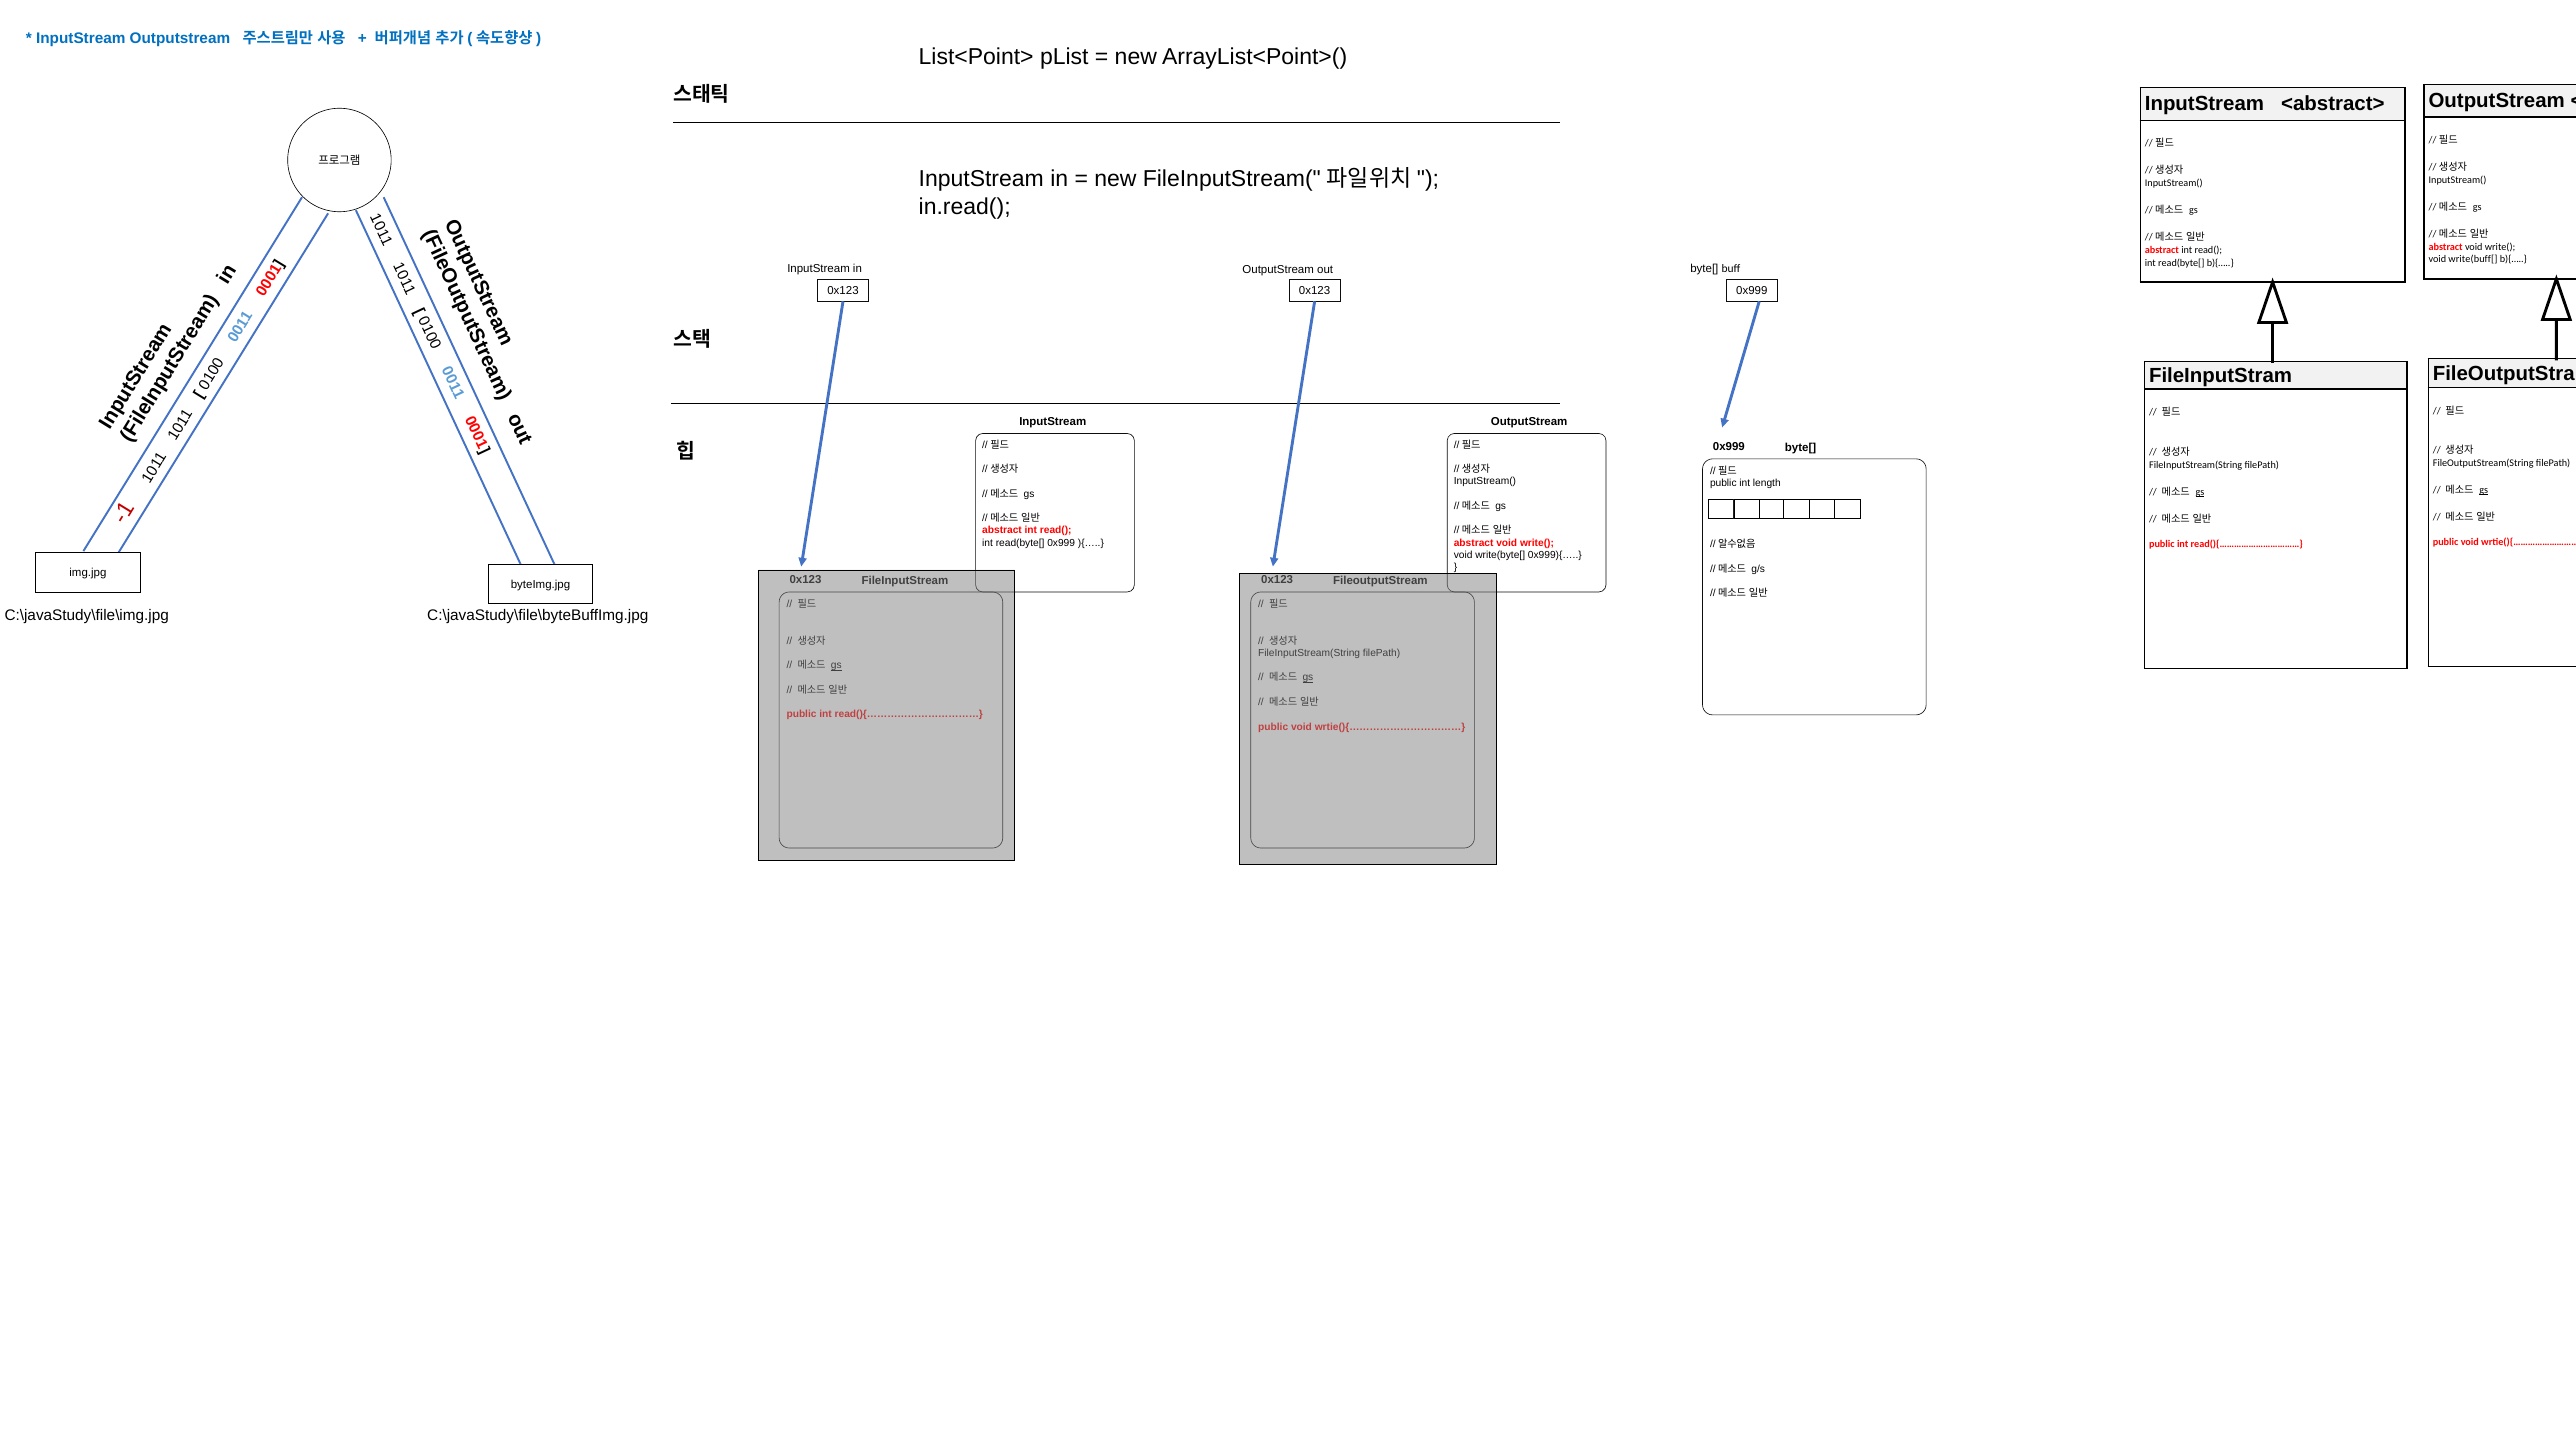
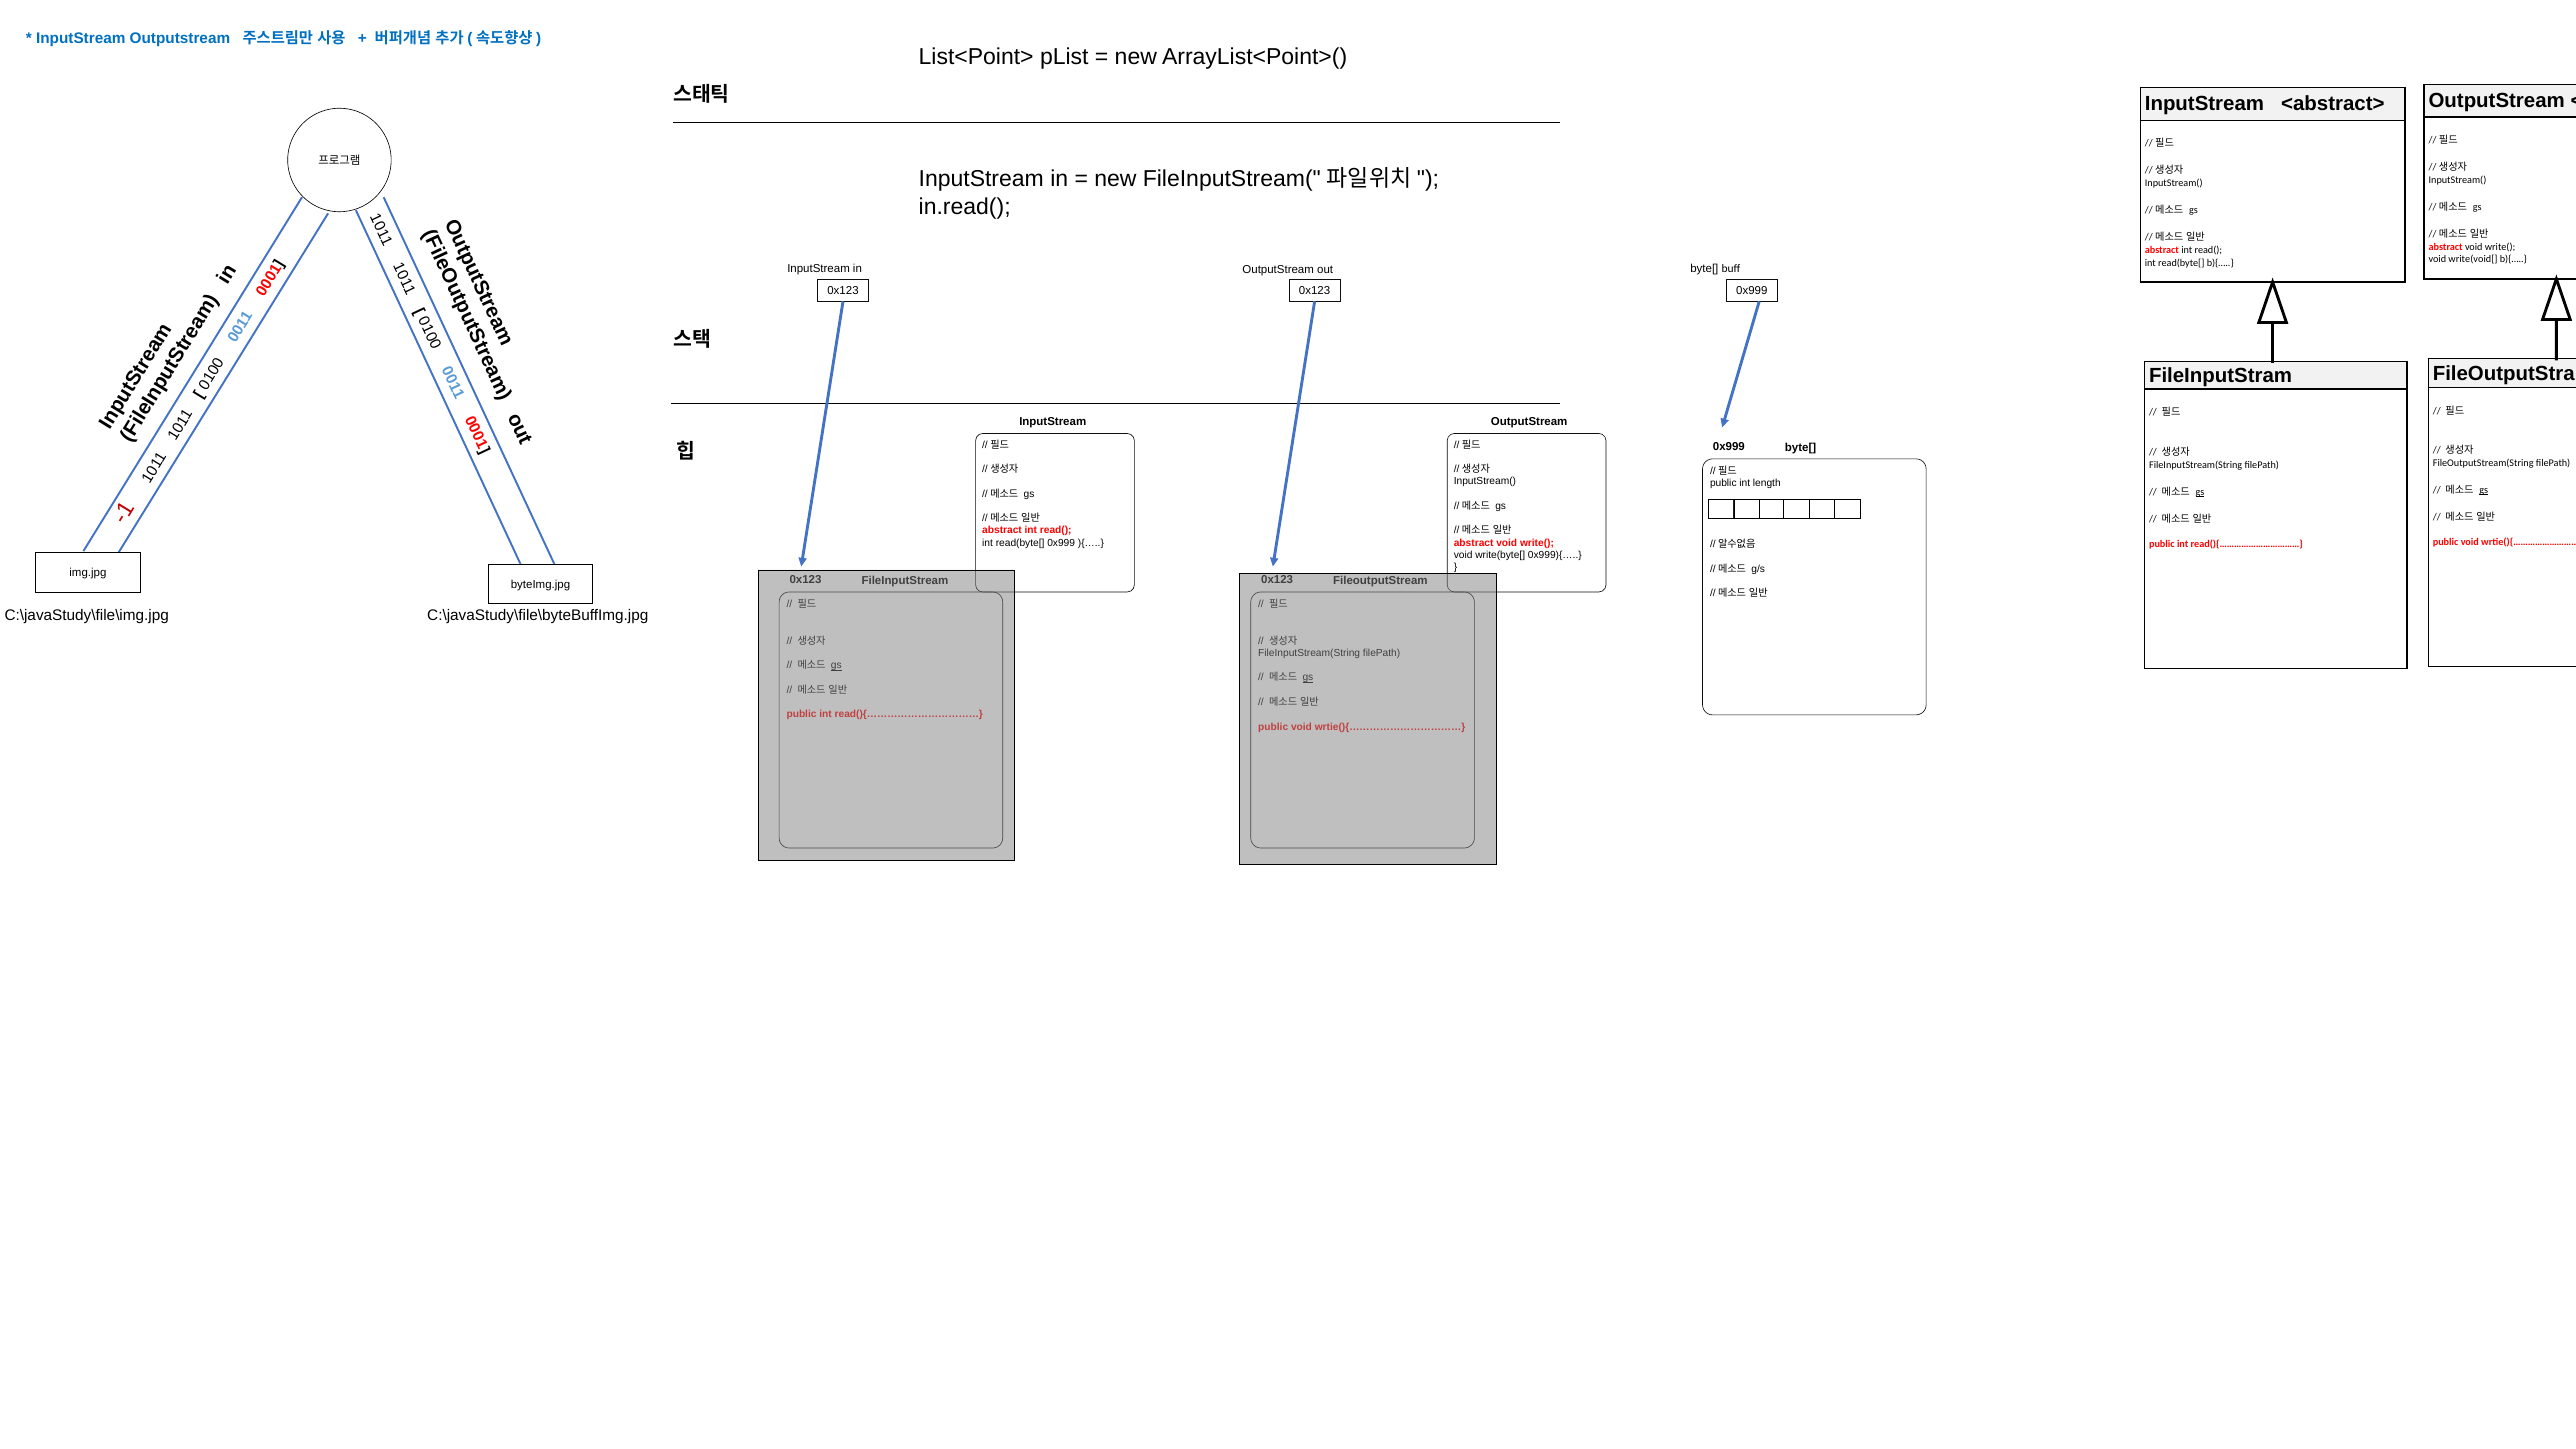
write(buff[: write(buff[ -> write(void[
